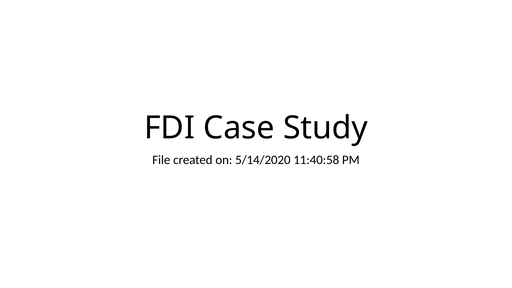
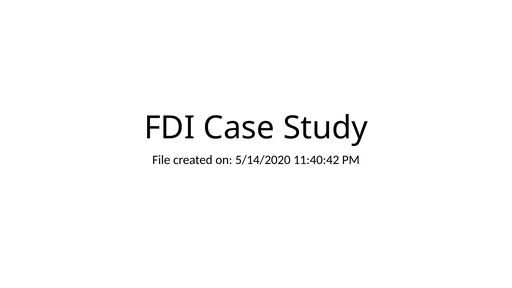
11:40:58: 11:40:58 -> 11:40:42
